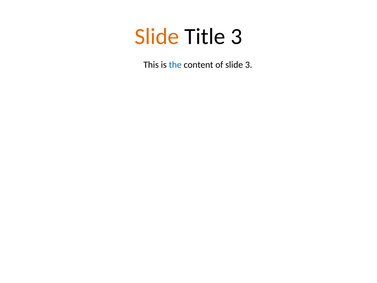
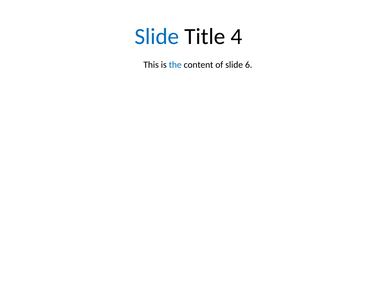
Slide at (157, 36) colour: orange -> blue
Title 3: 3 -> 4
slide 3: 3 -> 6
